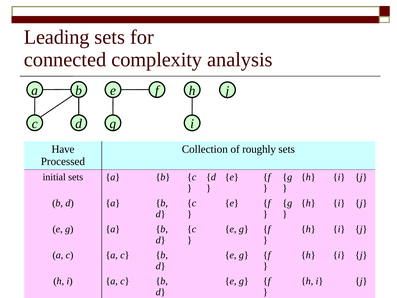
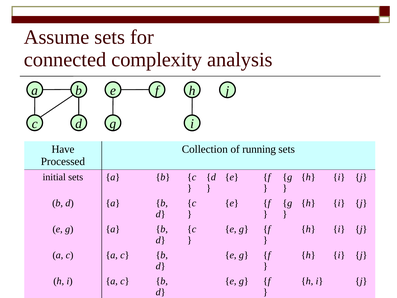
Leading: Leading -> Assume
roughly: roughly -> running
